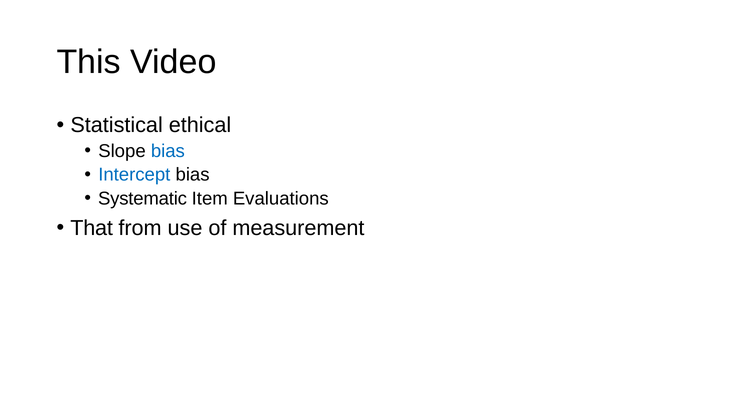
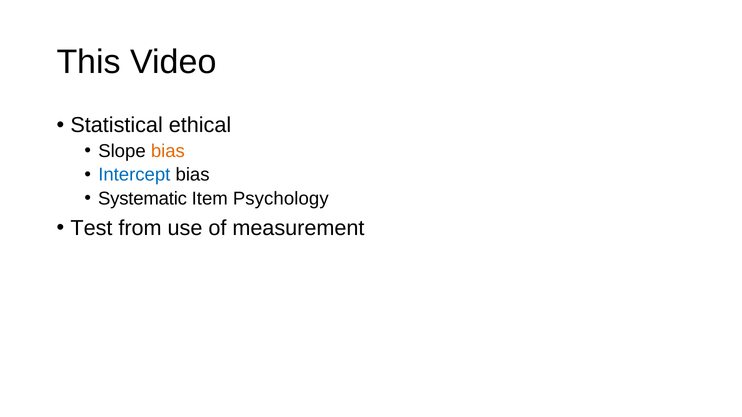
bias at (168, 151) colour: blue -> orange
Evaluations: Evaluations -> Psychology
That: That -> Test
